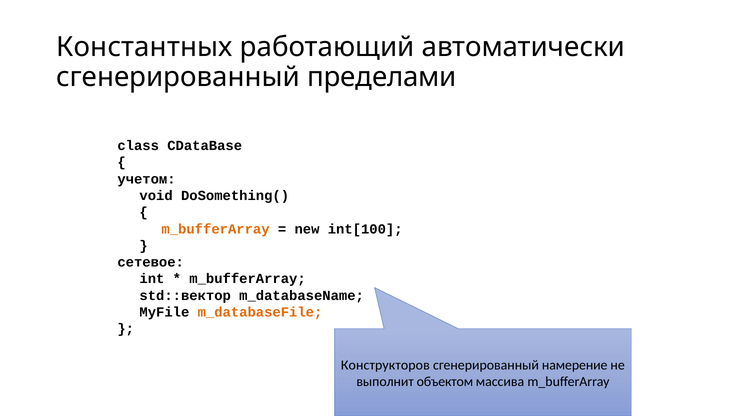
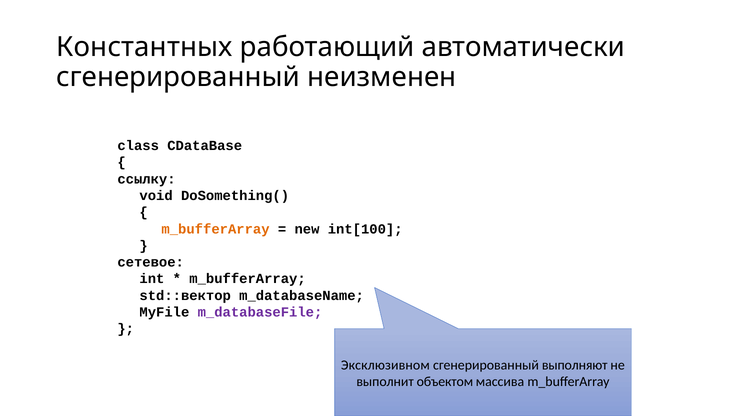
пределами: пределами -> неизменен
учетом: учетом -> ссылку
m_databaseFile colour: orange -> purple
Конструкторов: Конструкторов -> Эксклюзивном
намерение: намерение -> выполняют
